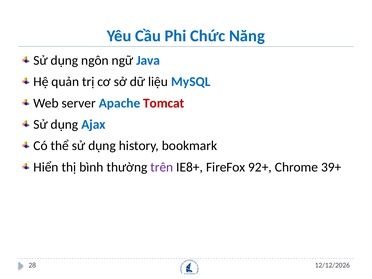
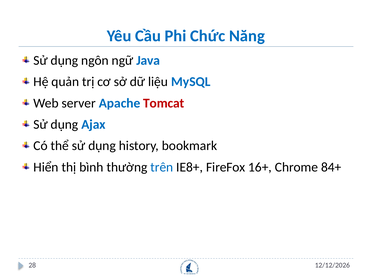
trên colour: purple -> blue
92+: 92+ -> 16+
39+: 39+ -> 84+
